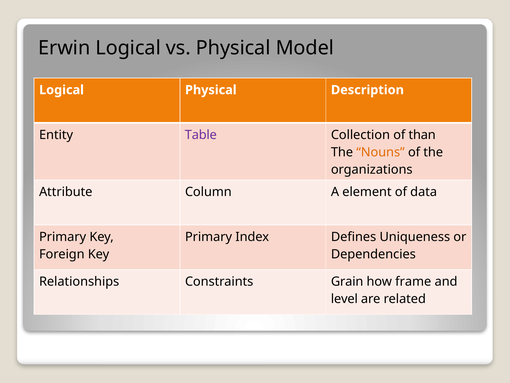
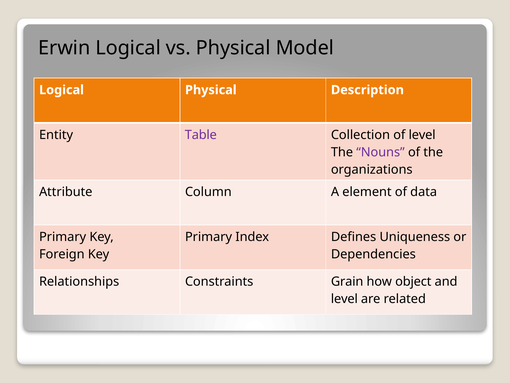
of than: than -> level
Nouns colour: orange -> purple
frame: frame -> object
